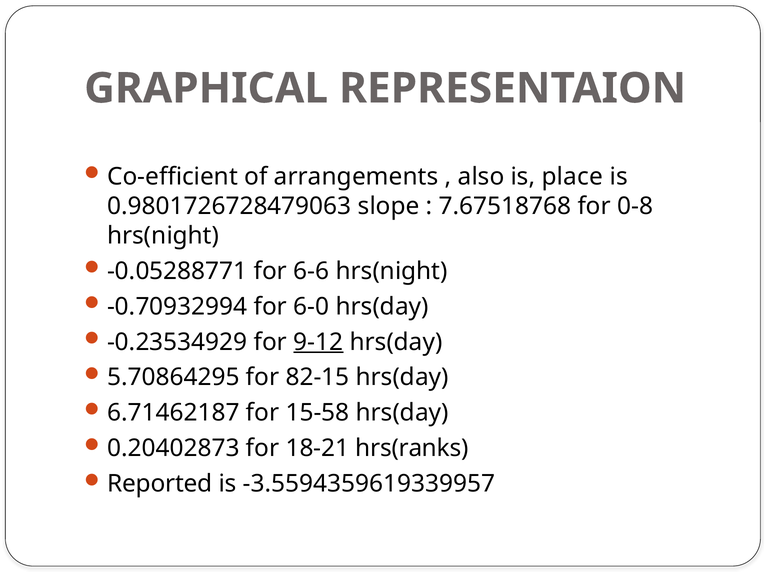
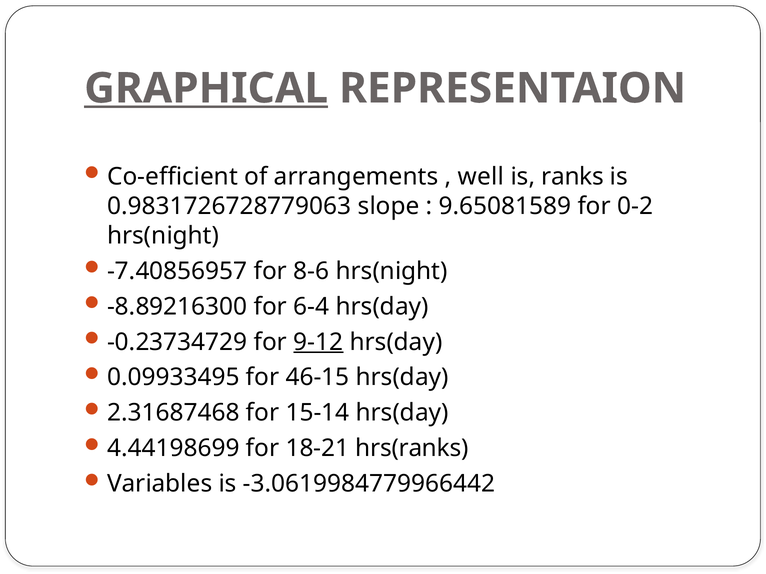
GRAPHICAL underline: none -> present
also: also -> well
place: place -> ranks
0.9801726728479063: 0.9801726728479063 -> 0.9831726728779063
7.67518768: 7.67518768 -> 9.65081589
0-8: 0-8 -> 0-2
-0.05288771: -0.05288771 -> -7.40856957
6-6: 6-6 -> 8-6
-0.70932994: -0.70932994 -> -8.89216300
6-0: 6-0 -> 6-4
-0.23534929: -0.23534929 -> -0.23734729
5.70864295: 5.70864295 -> 0.09933495
82-15: 82-15 -> 46-15
6.71462187: 6.71462187 -> 2.31687468
15-58: 15-58 -> 15-14
0.20402873: 0.20402873 -> 4.44198699
Reported: Reported -> Variables
-3.5594359619339957: -3.5594359619339957 -> -3.0619984779966442
